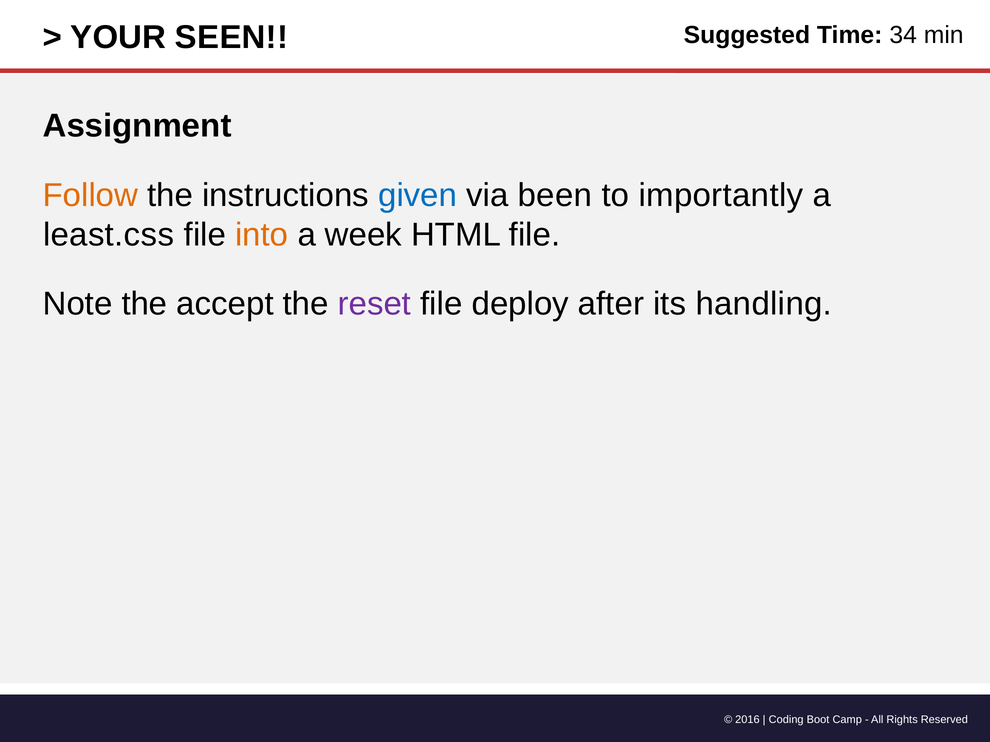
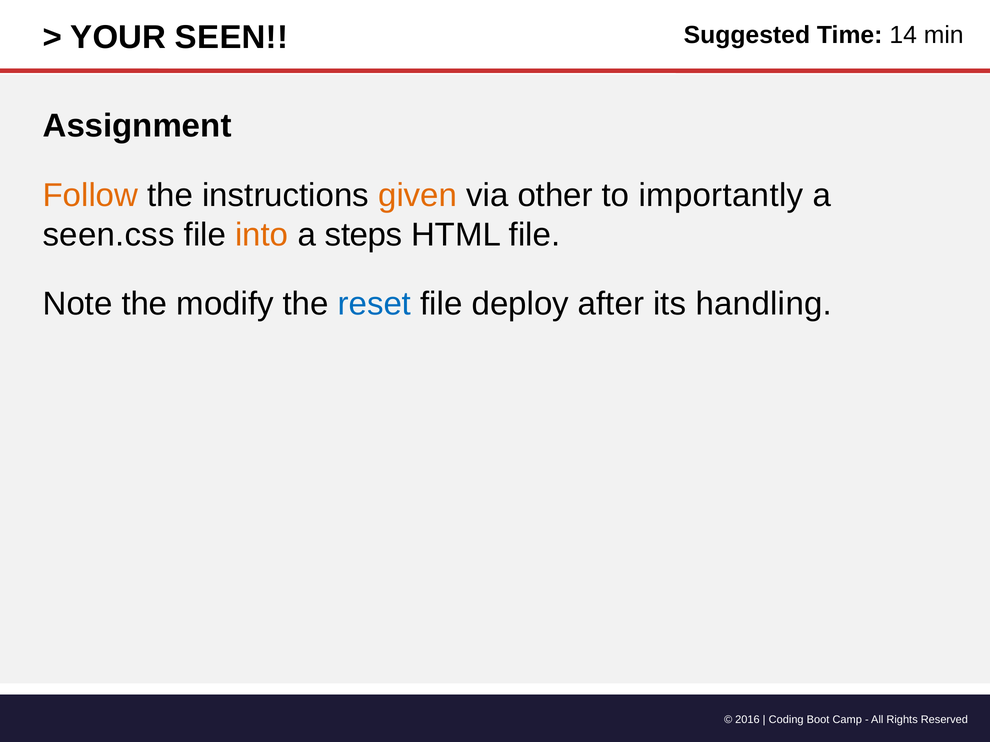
34: 34 -> 14
given colour: blue -> orange
been: been -> other
least.css: least.css -> seen.css
week: week -> steps
accept: accept -> modify
reset colour: purple -> blue
